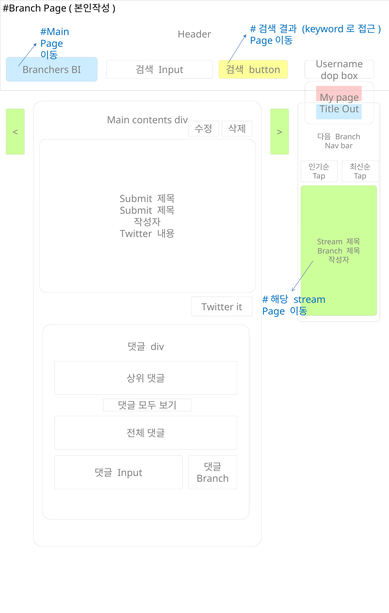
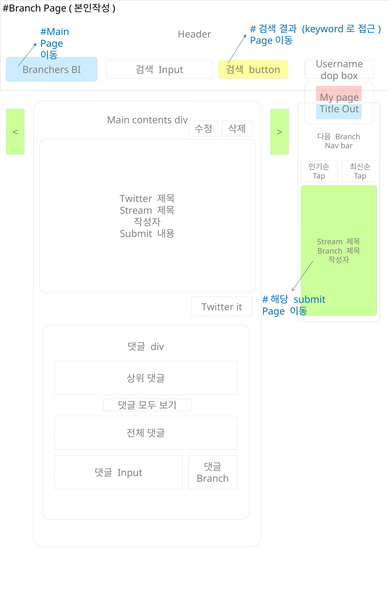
Submit at (136, 199): Submit -> Twitter
Submit at (136, 211): Submit -> Stream
Twitter at (136, 234): Twitter -> Submit
stream at (310, 300): stream -> submit
